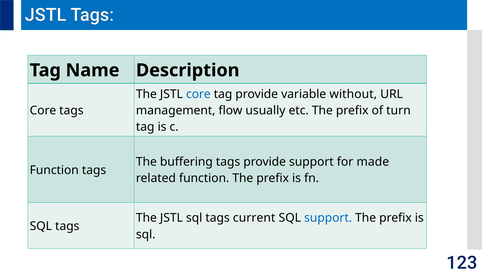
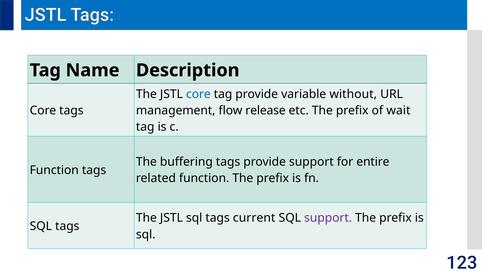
usually: usually -> release
turn: turn -> wait
made: made -> entire
support at (328, 218) colour: blue -> purple
